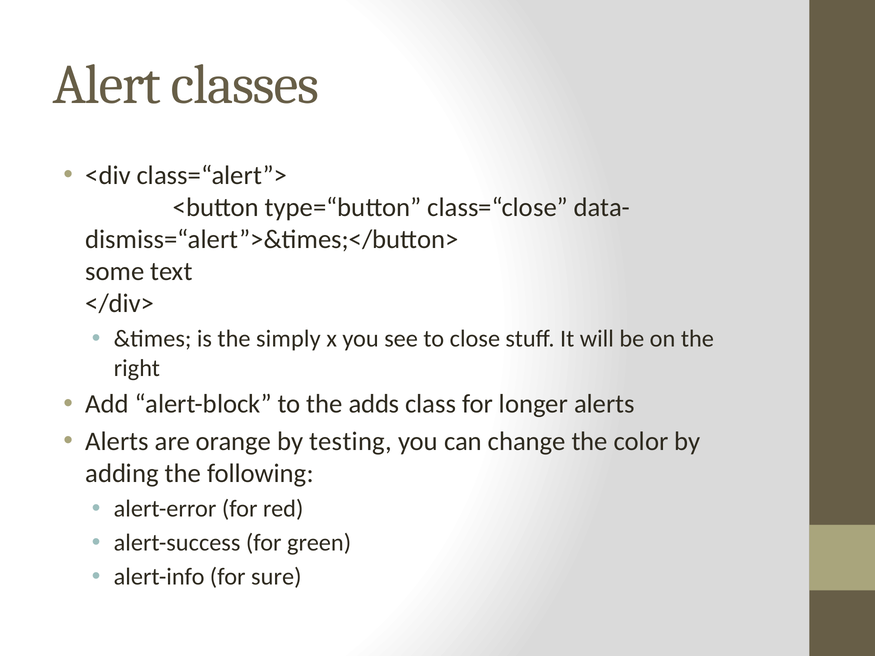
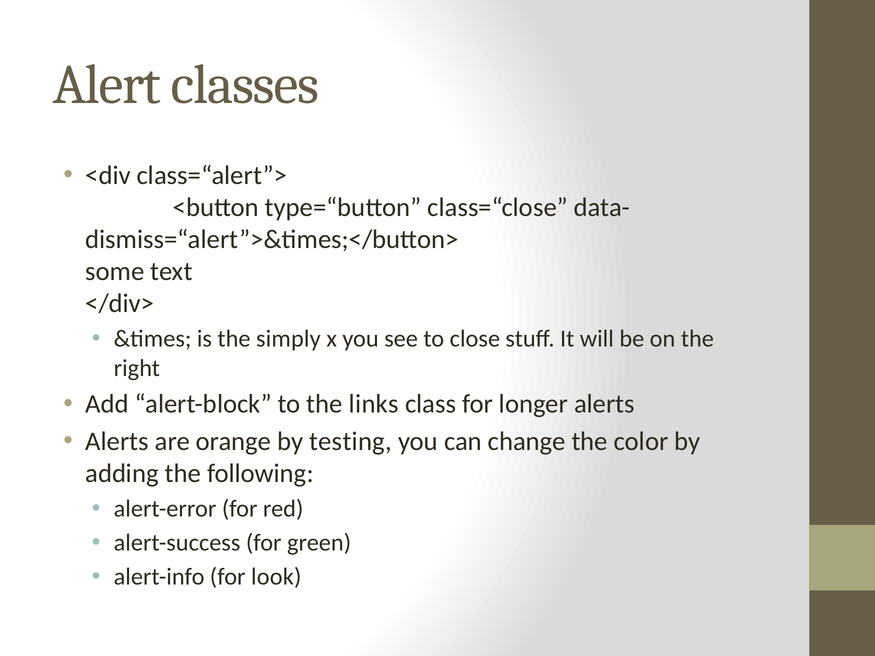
adds: adds -> links
sure: sure -> look
